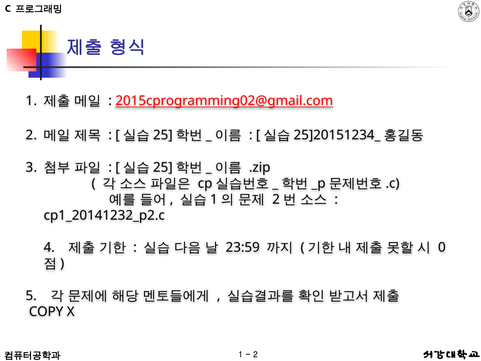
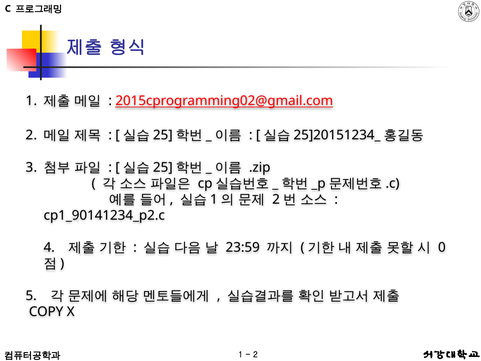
cp1_20141232_p2.c: cp1_20141232_p2.c -> cp1_90141234_p2.c
